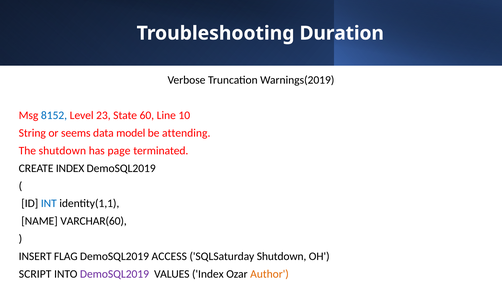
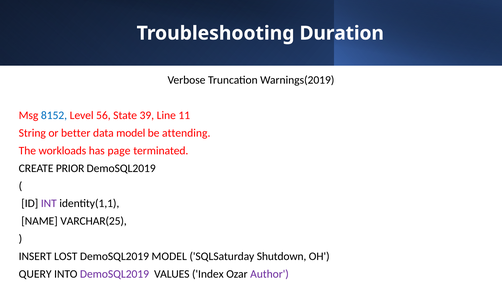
23: 23 -> 56
60: 60 -> 39
10: 10 -> 11
seems: seems -> better
The shutdown: shutdown -> workloads
CREATE INDEX: INDEX -> PRIOR
INT colour: blue -> purple
VARCHAR(60: VARCHAR(60 -> VARCHAR(25
FLAG: FLAG -> LOST
DemoSQL2019 ACCESS: ACCESS -> MODEL
SCRIPT: SCRIPT -> QUERY
Author colour: orange -> purple
